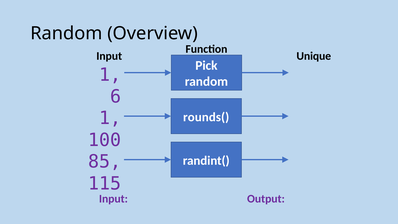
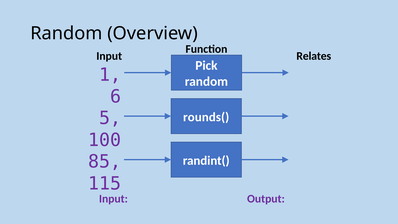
Unique: Unique -> Relates
1 at (110, 118): 1 -> 5
